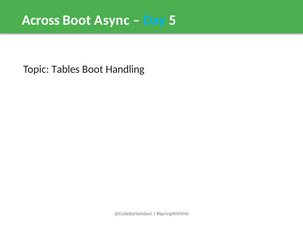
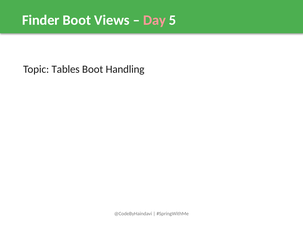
Across: Across -> Finder
Async: Async -> Views
Day colour: light blue -> pink
